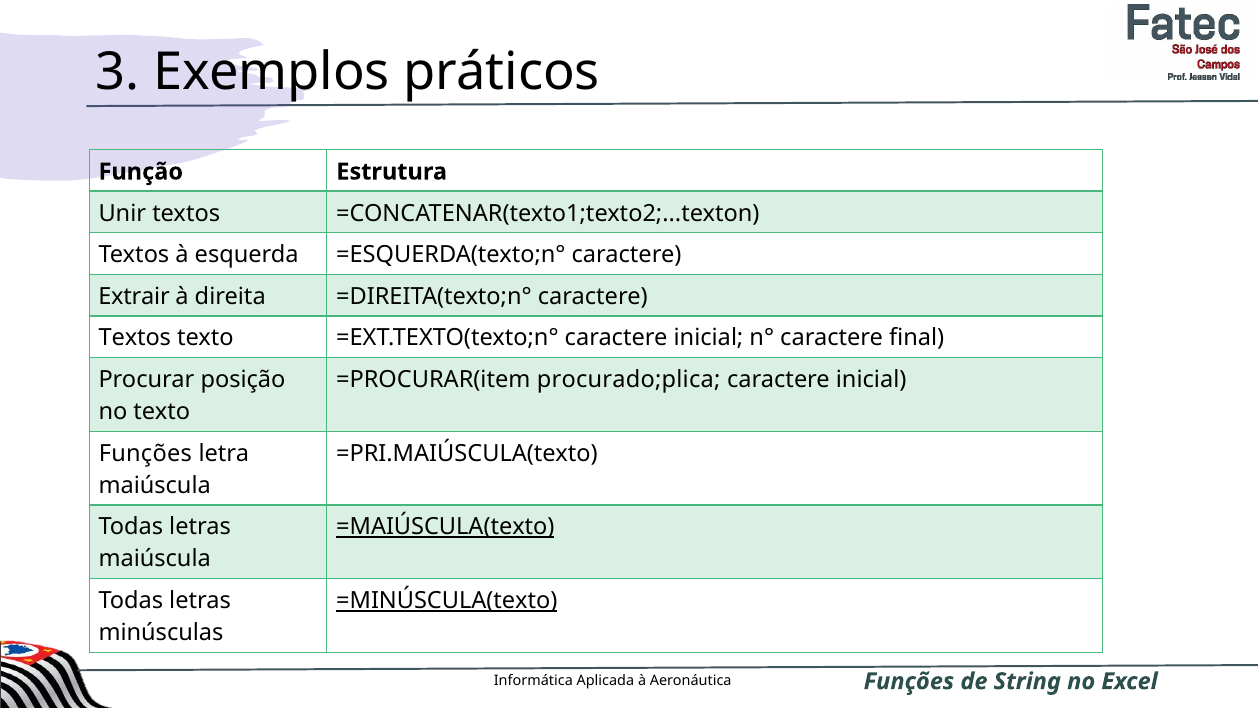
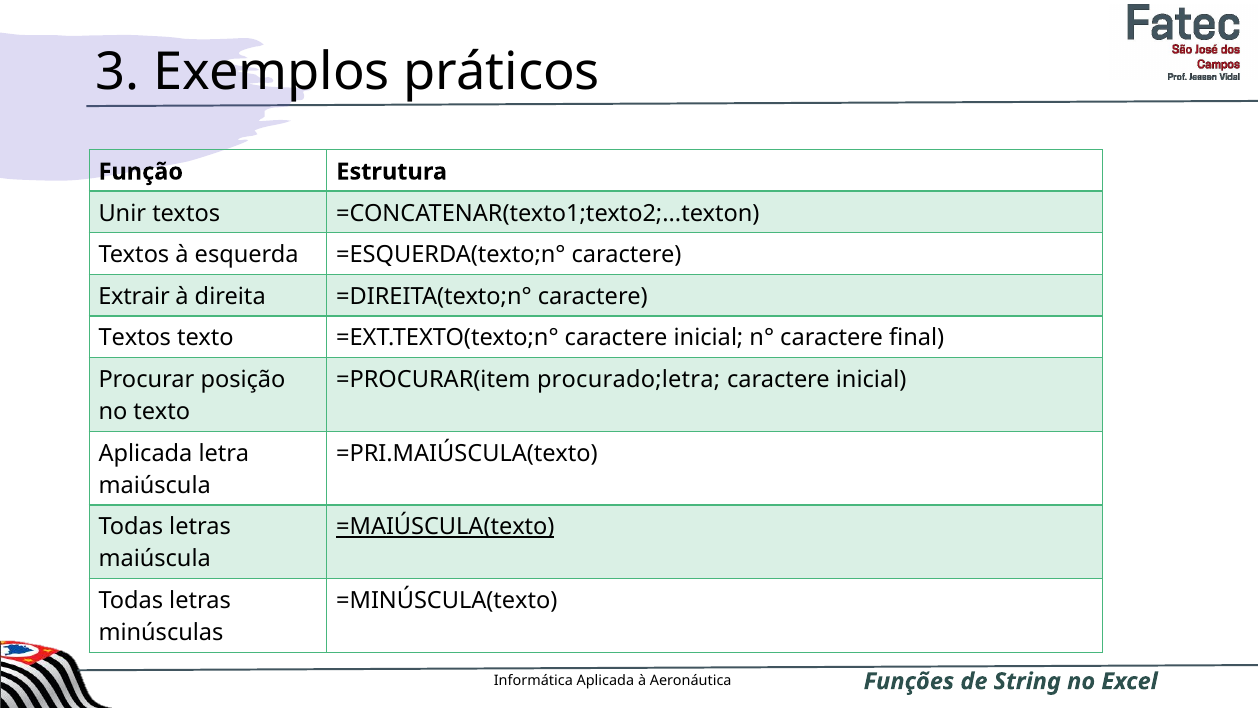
procurado;plica: procurado;plica -> procurado;letra
Funções at (145, 453): Funções -> Aplicada
=MINÚSCULA(texto underline: present -> none
